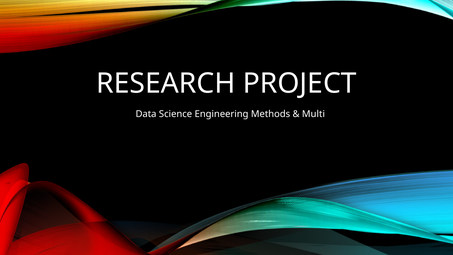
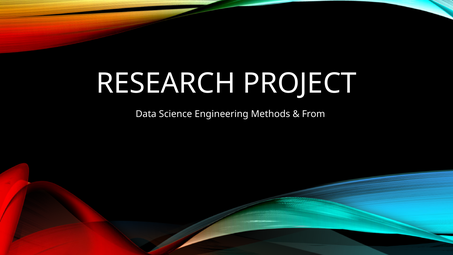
Multi: Multi -> From
